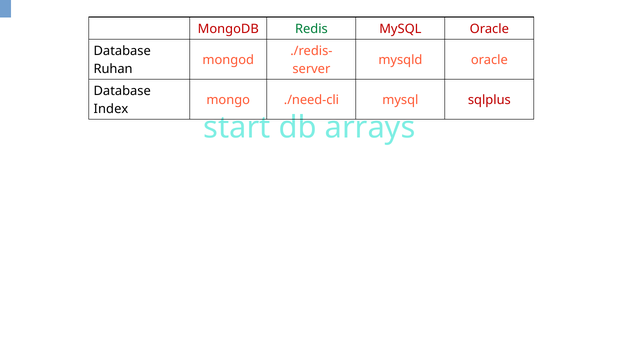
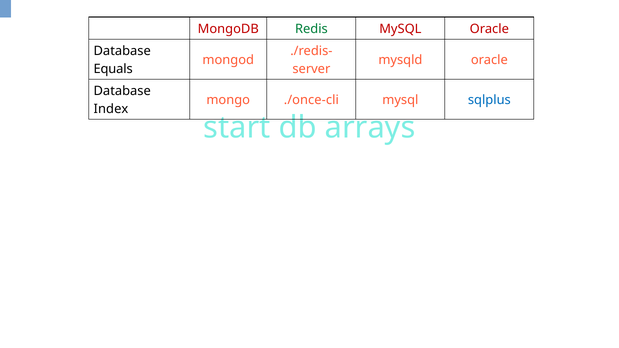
Ruhan: Ruhan -> Equals
./need-cli: ./need-cli -> ./once-cli
sqlplus colour: red -> blue
